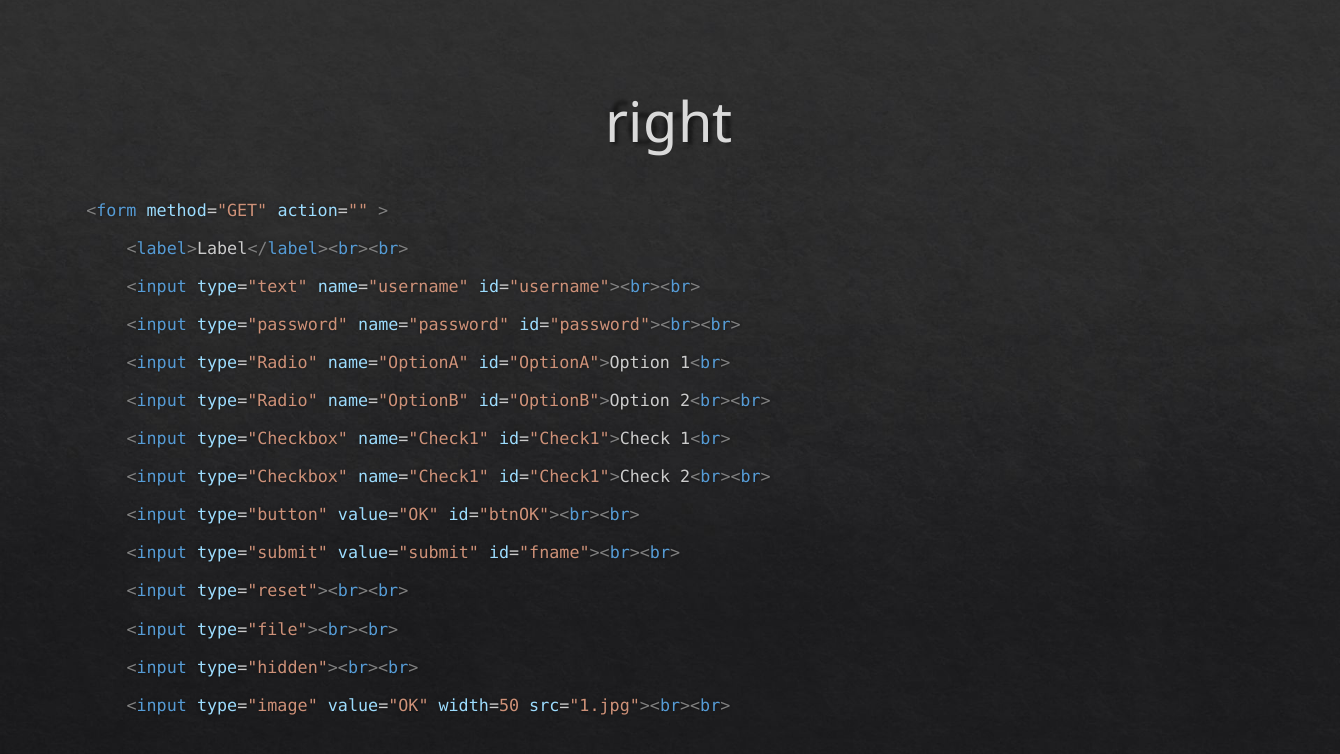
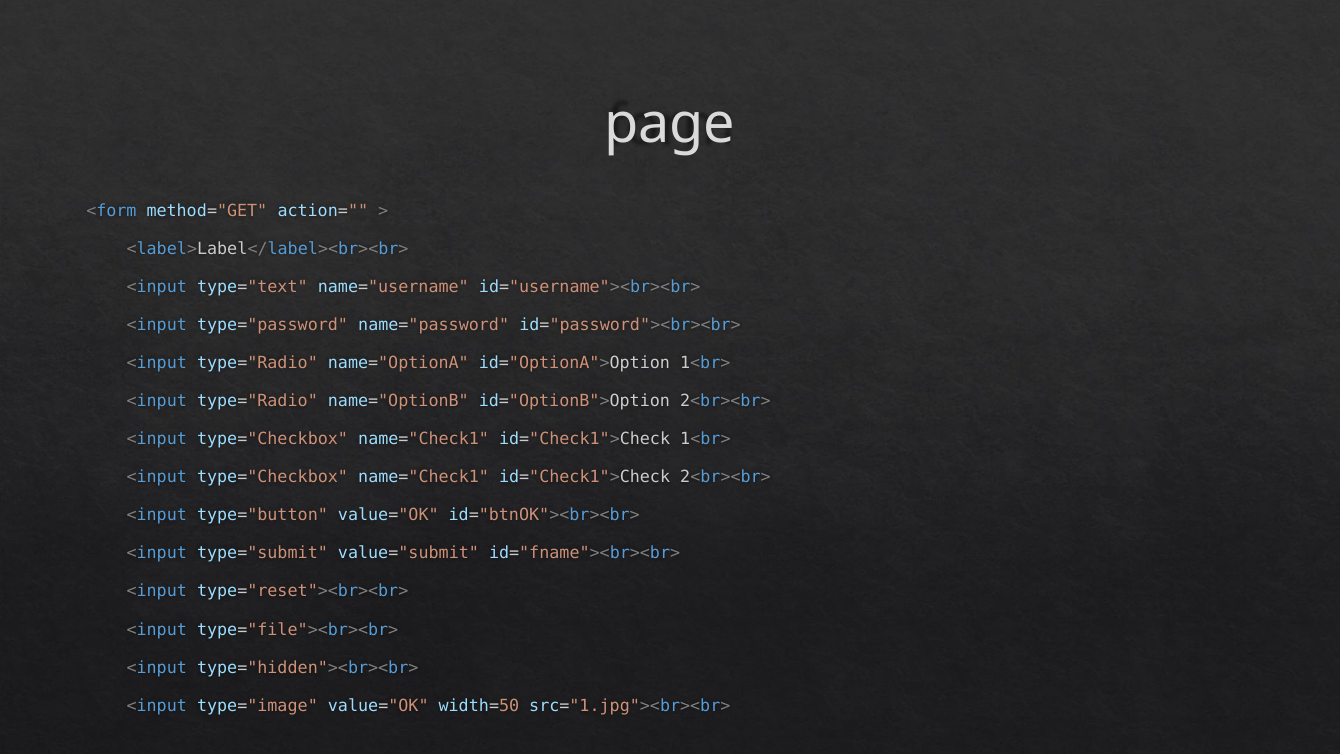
right: right -> page
